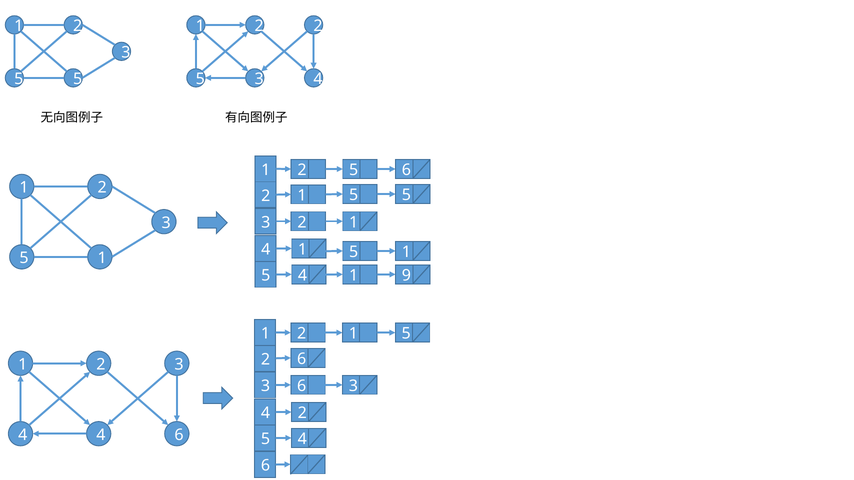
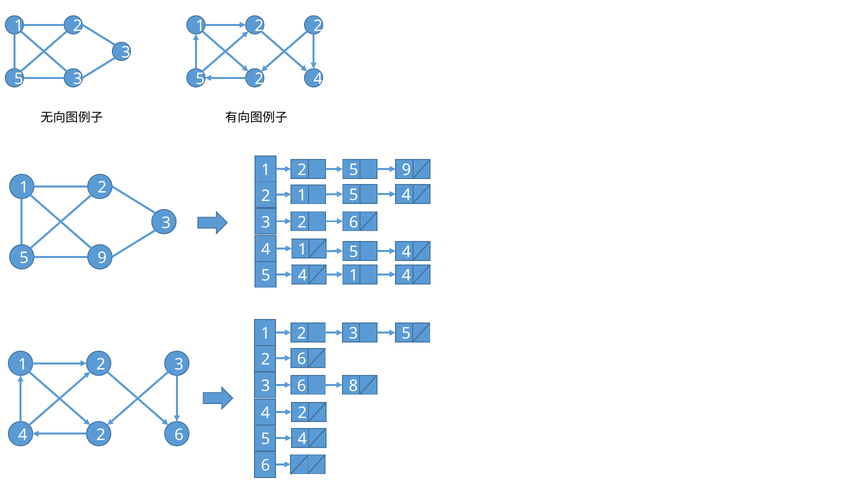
5 at (78, 79): 5 -> 3
3 at (259, 79): 3 -> 2
2 5 6: 6 -> 9
5 at (406, 195): 5 -> 4
1 at (354, 223): 1 -> 6
1 at (406, 252): 1 -> 4
1 at (102, 258): 1 -> 9
9 at (406, 276): 9 -> 4
1 at (353, 334): 1 -> 3
3 at (353, 386): 3 -> 8
4 at (101, 435): 4 -> 2
